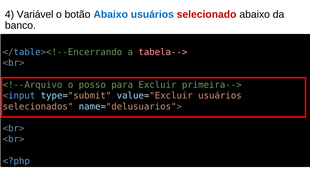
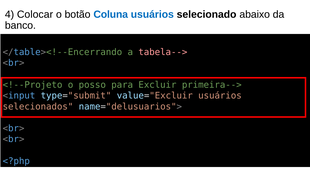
Variável: Variável -> Colocar
botão Abaixo: Abaixo -> Coluna
selecionado colour: red -> black
<!--Arquivo: <!--Arquivo -> <!--Projeto
